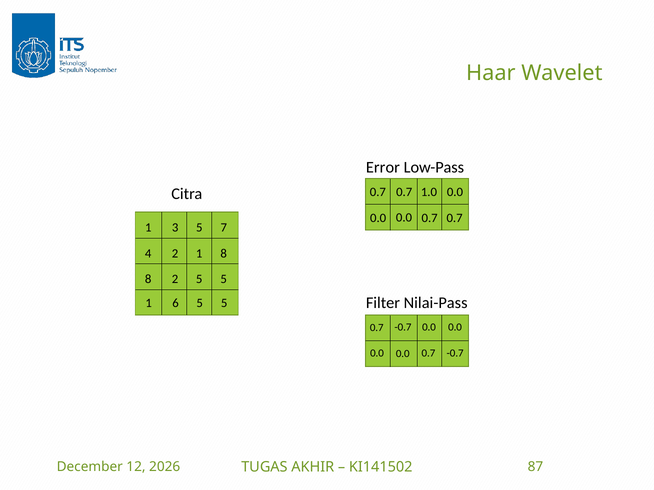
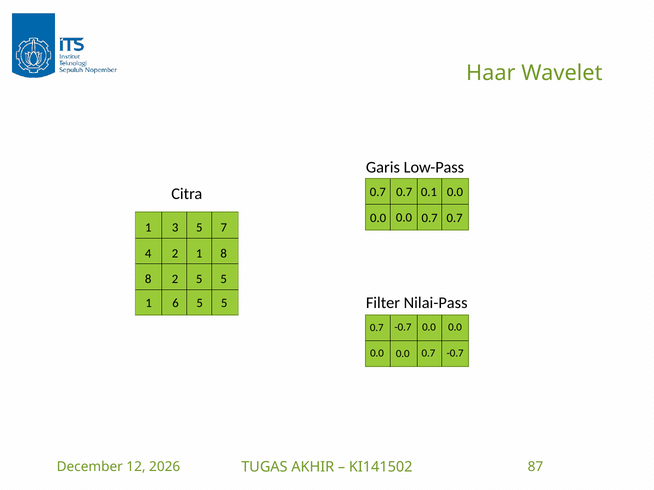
Error: Error -> Garis
1.0: 1.0 -> 0.1
